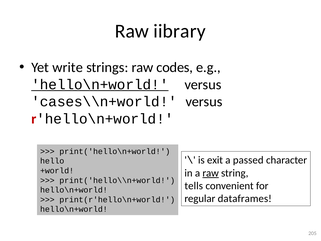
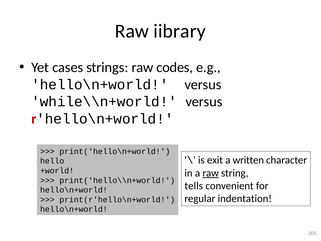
write: write -> cases
hello\n+world at (100, 84) underline: present -> none
cases\\n+world: cases\\n+world -> while\\n+world
passed: passed -> written
dataframes: dataframes -> indentation
